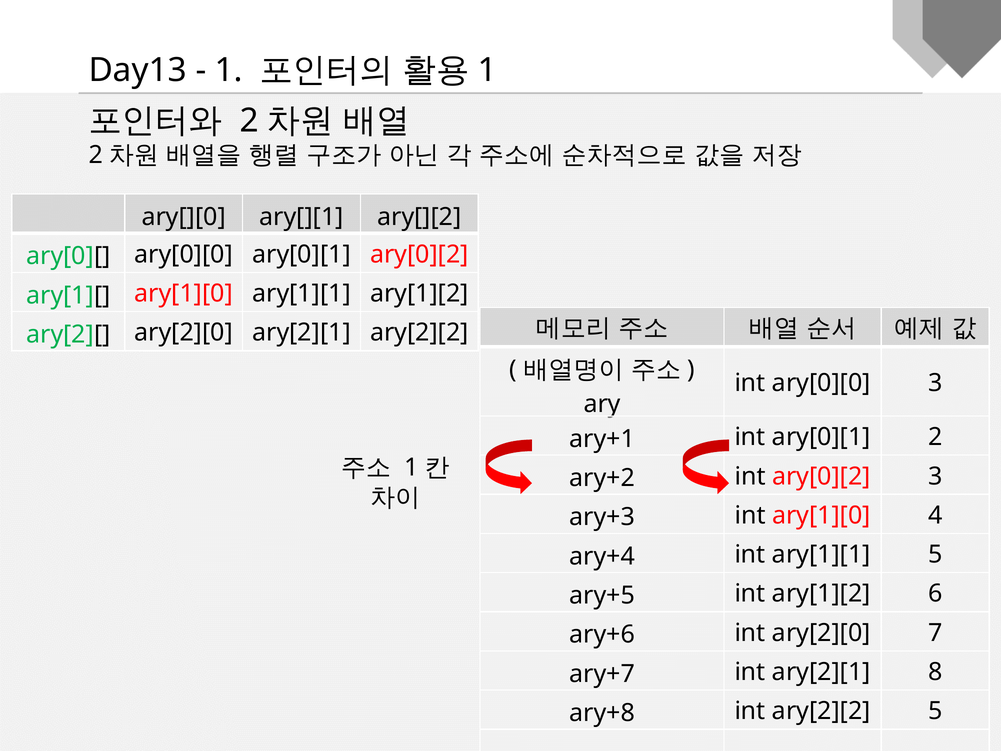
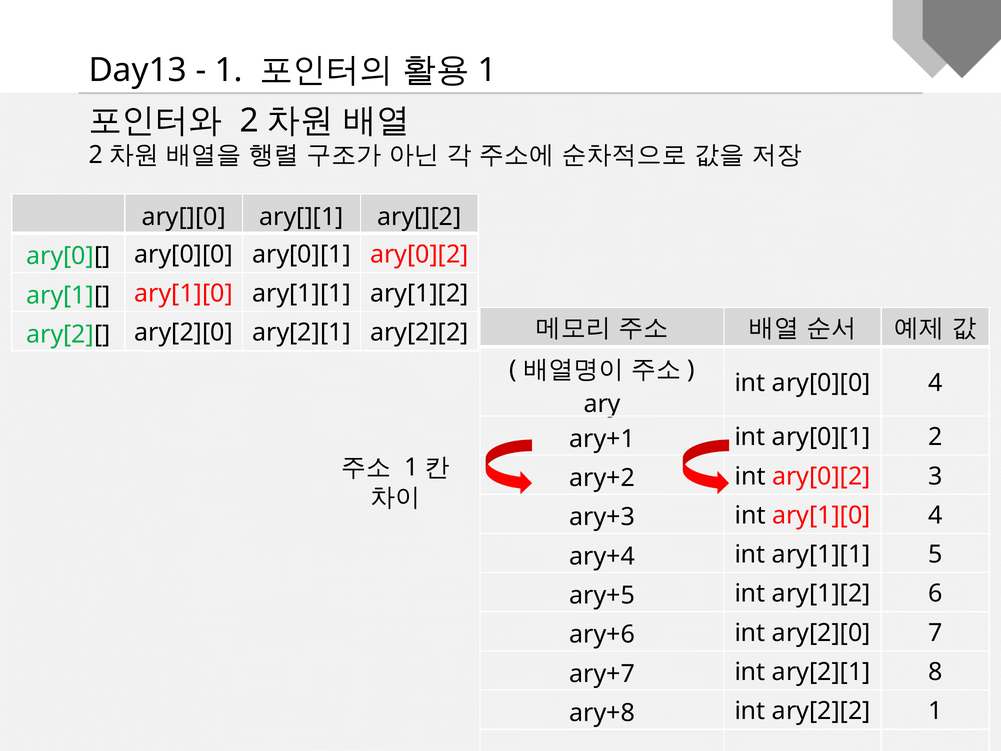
ary[0][0 3: 3 -> 4
ary[2][2 5: 5 -> 1
